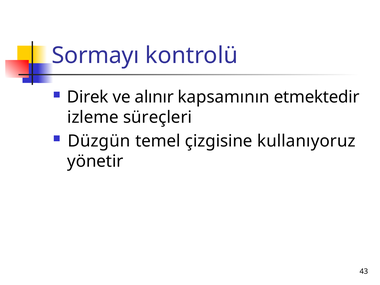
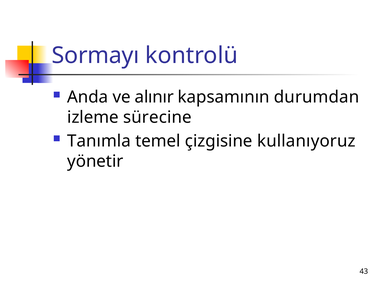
Direk: Direk -> Anda
etmektedir: etmektedir -> durumdan
süreçleri: süreçleri -> sürecine
Düzgün: Düzgün -> Tanımla
